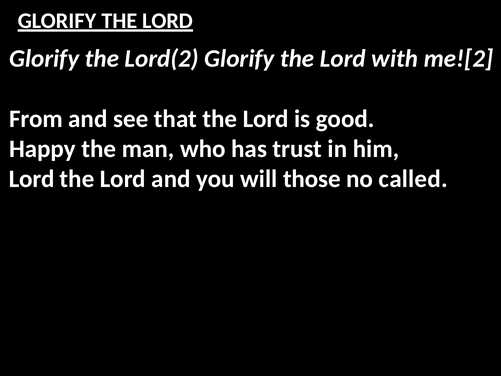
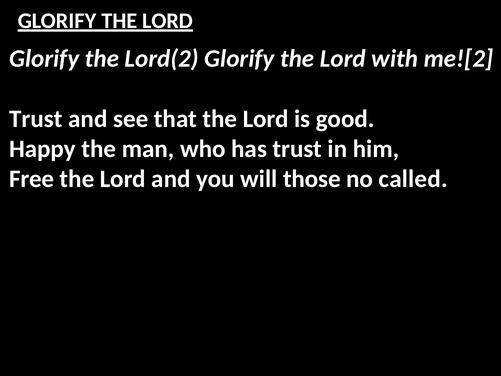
From at (36, 119): From -> Trust
Lord at (32, 179): Lord -> Free
